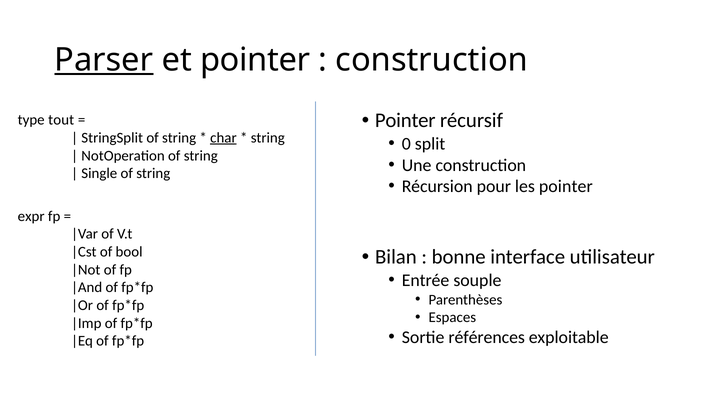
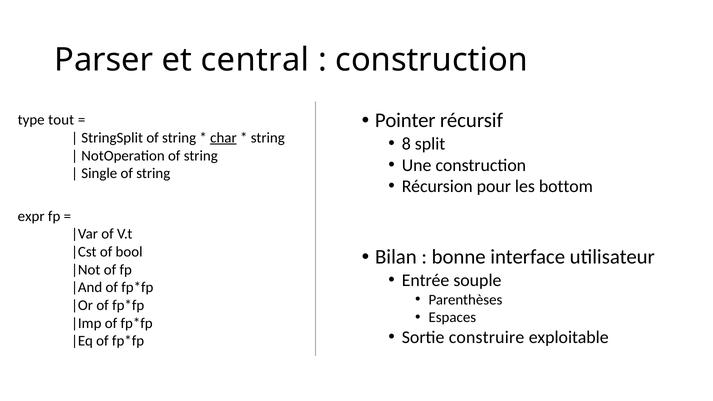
Parser underline: present -> none
et pointer: pointer -> central
0: 0 -> 8
les pointer: pointer -> bottom
références: références -> construire
